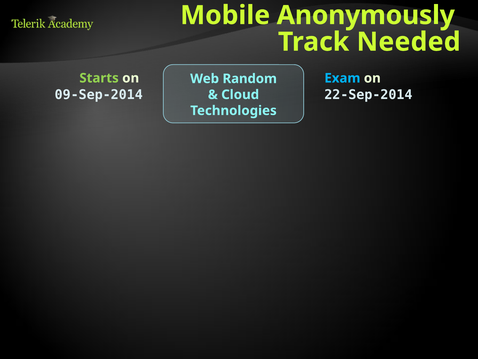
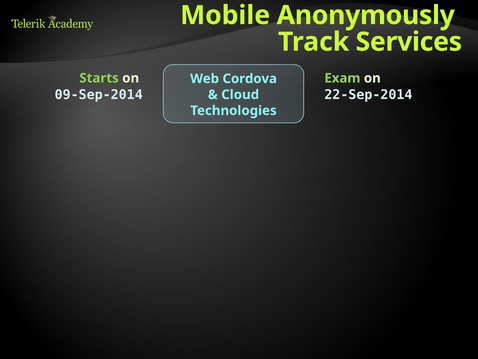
Needed: Needed -> Services
Exam colour: light blue -> light green
Random: Random -> Cordova
